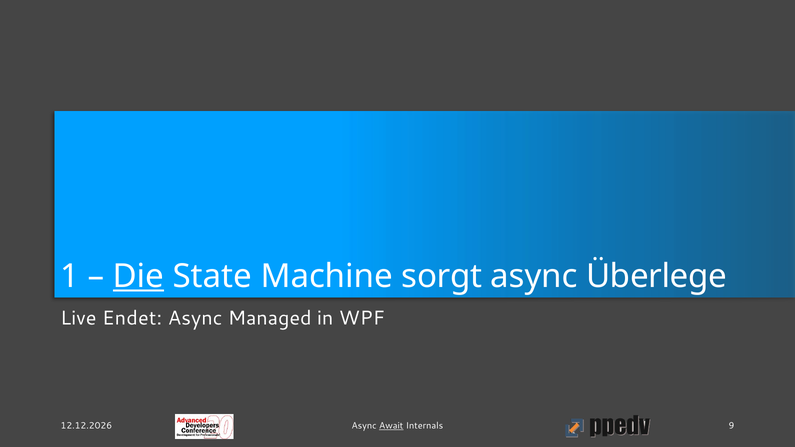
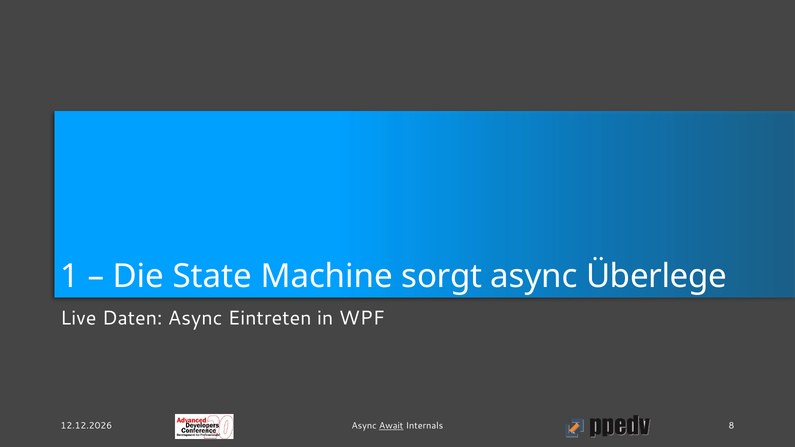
Die underline: present -> none
Endet: Endet -> Daten
Managed: Managed -> Eintreten
9: 9 -> 8
